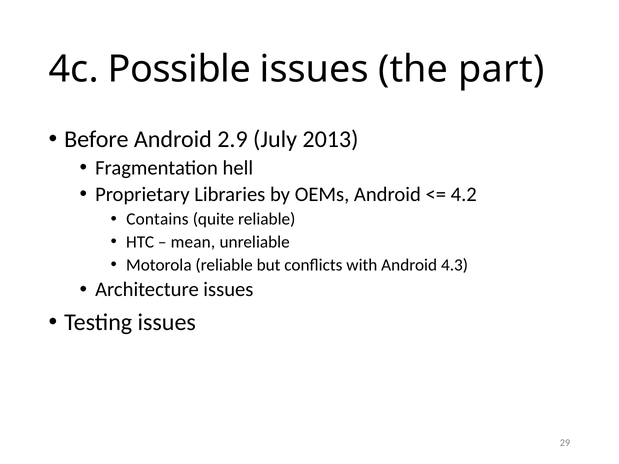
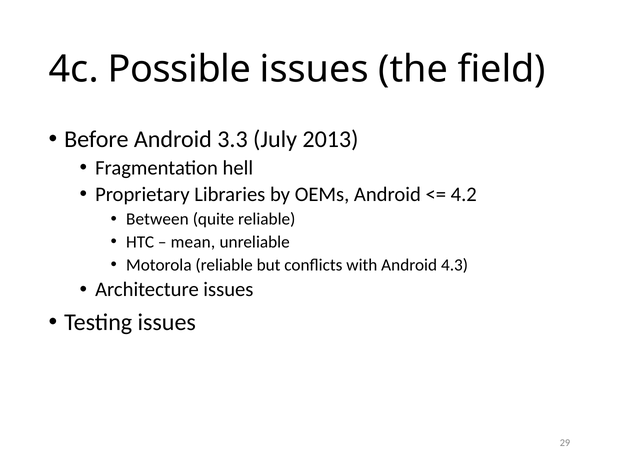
part: part -> field
2.9: 2.9 -> 3.3
Contains: Contains -> Between
